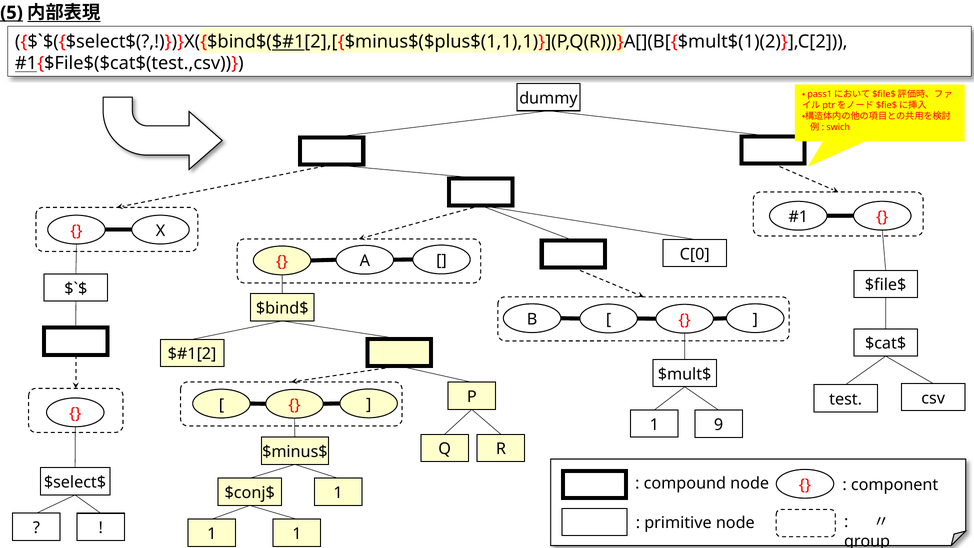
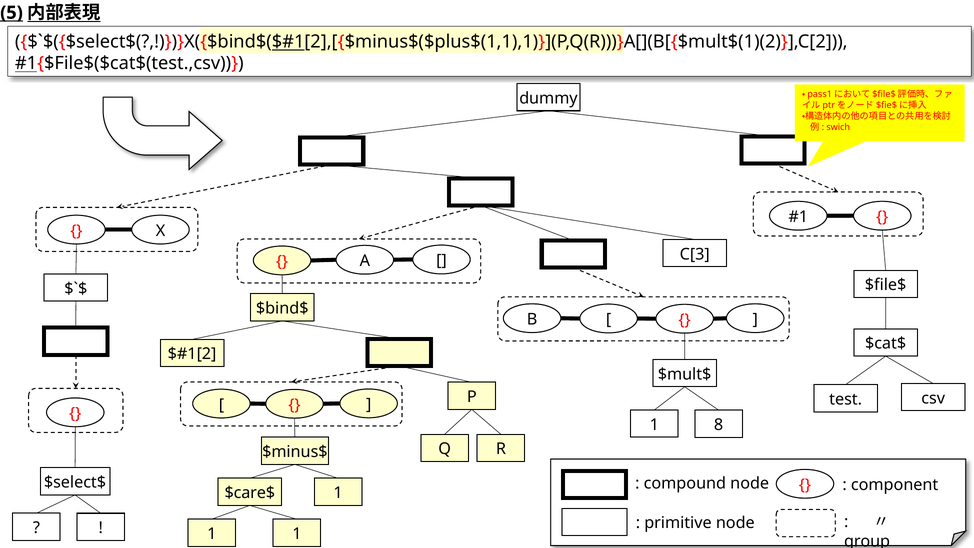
C[0: C[0 -> C[3
9: 9 -> 8
$conj$: $conj$ -> $care$
